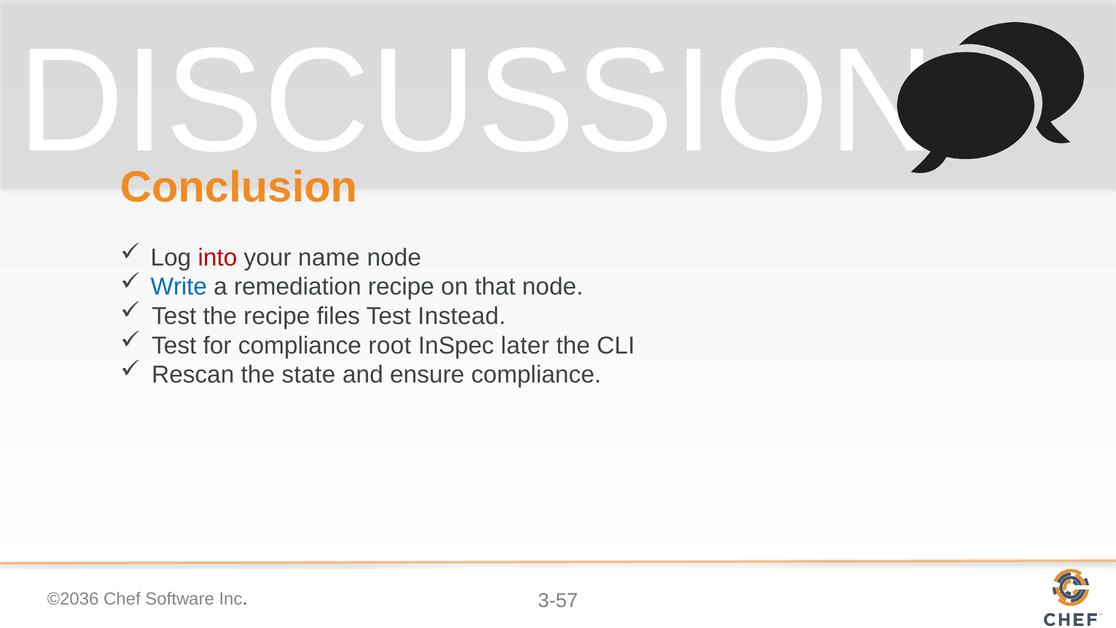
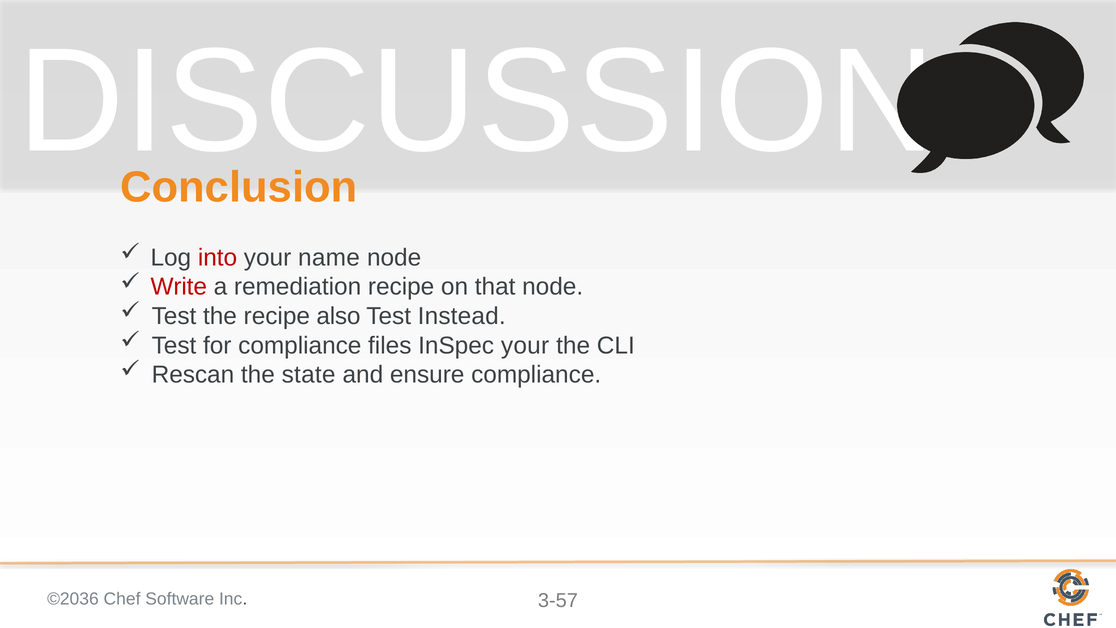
Write colour: blue -> red
files: files -> also
root: root -> files
InSpec later: later -> your
